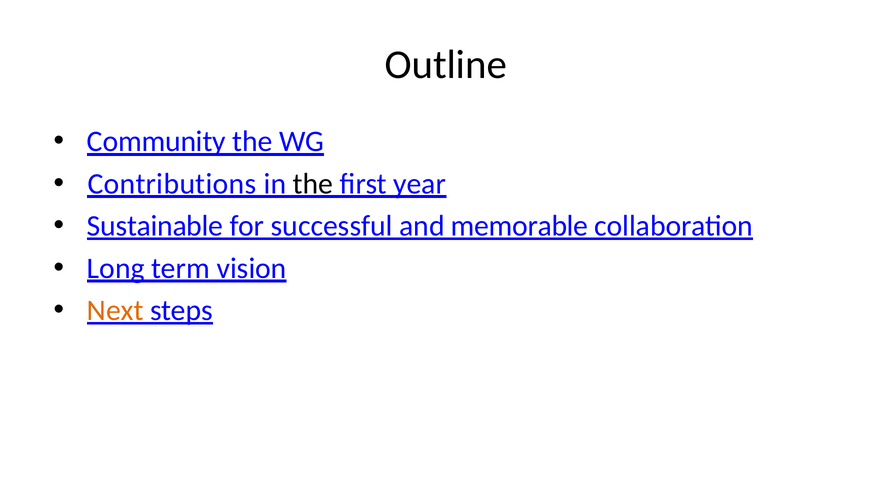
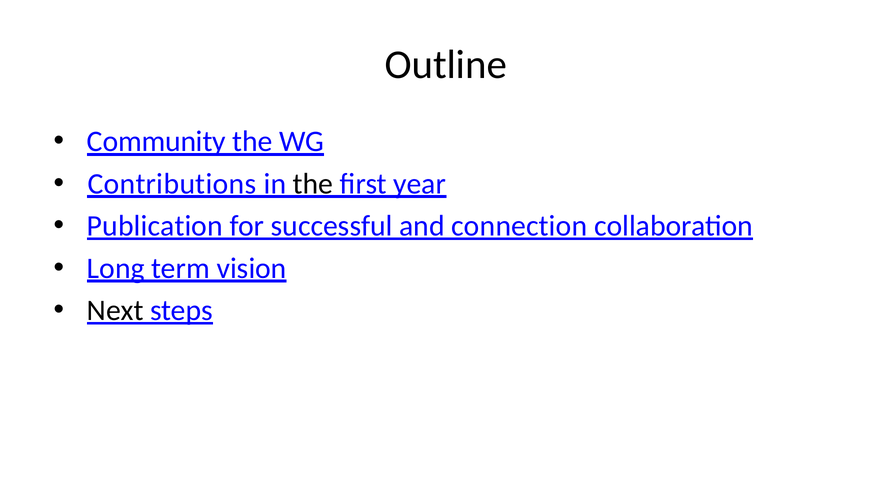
Sustainable: Sustainable -> Publication
memorable: memorable -> connection
Next colour: orange -> black
